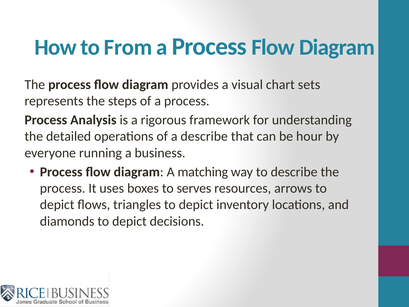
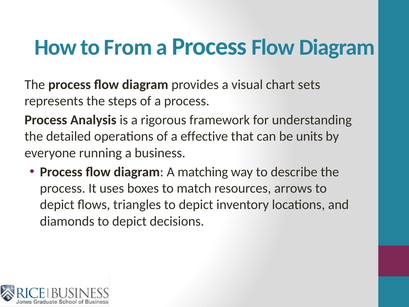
a describe: describe -> effective
hour: hour -> units
serves: serves -> match
